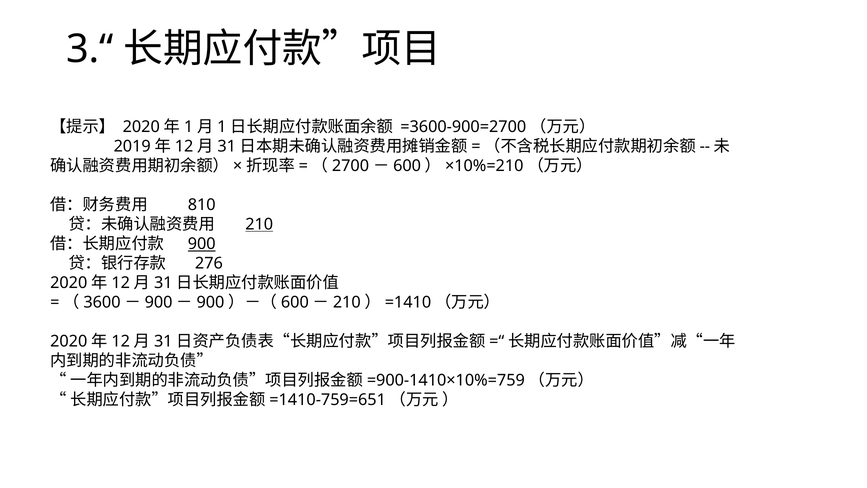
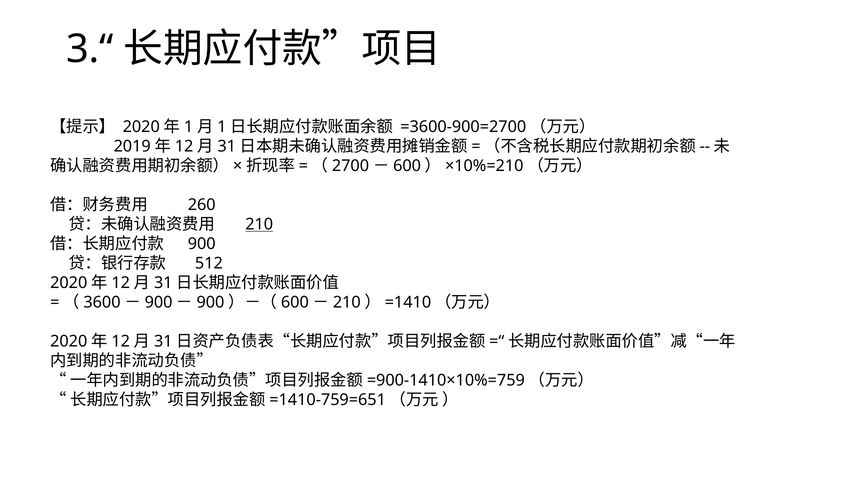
810: 810 -> 260
900 underline: present -> none
276: 276 -> 512
